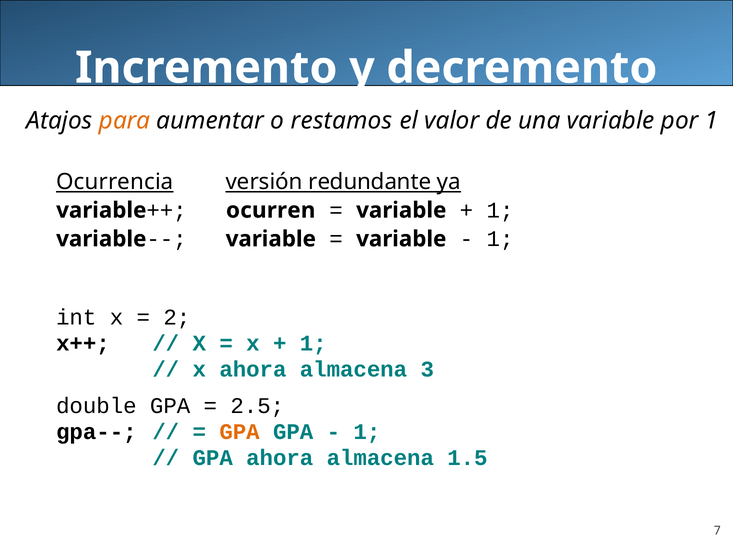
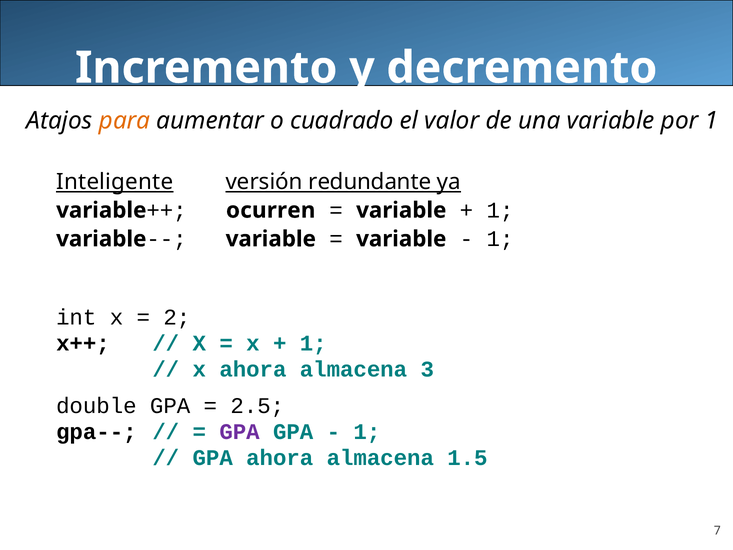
restamos: restamos -> cuadrado
Ocurrencia: Ocurrencia -> Inteligente
GPA at (240, 432) colour: orange -> purple
